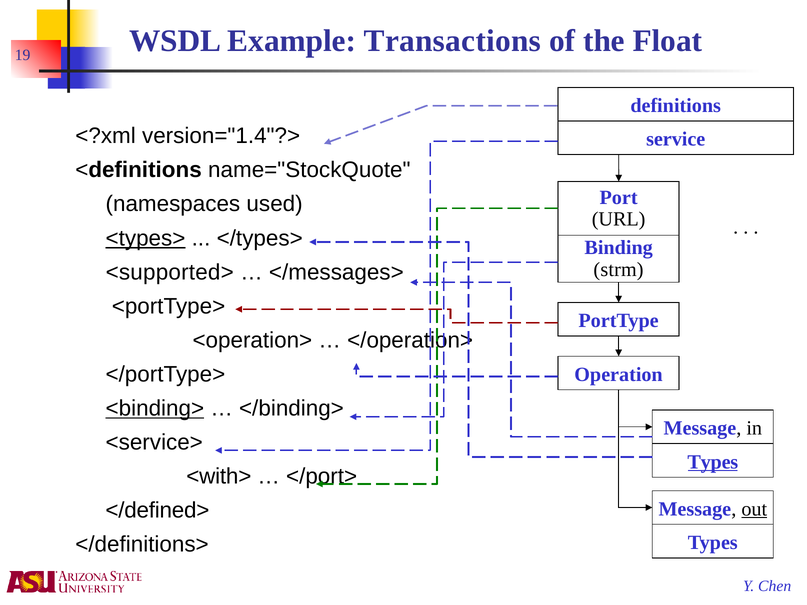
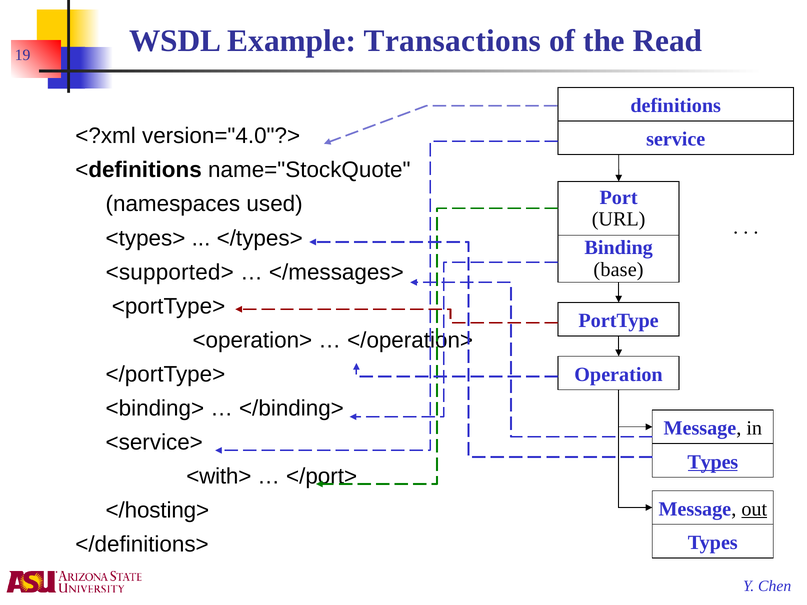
Float: Float -> Read
version="1.4"?>: version="1.4"?> -> version="4.0"?>
<types> underline: present -> none
strm: strm -> base
<binding> underline: present -> none
</defined>: </defined> -> </hosting>
